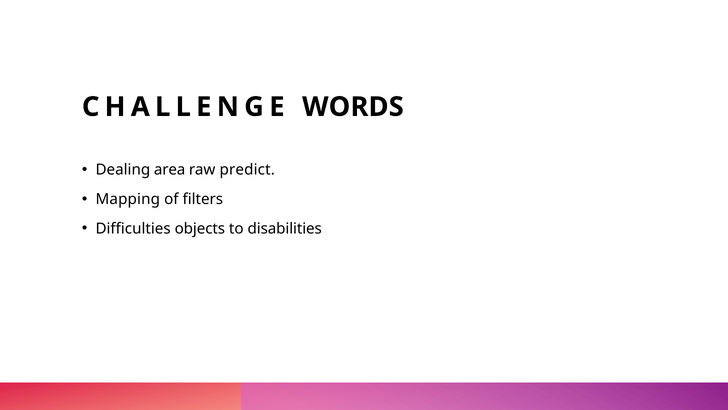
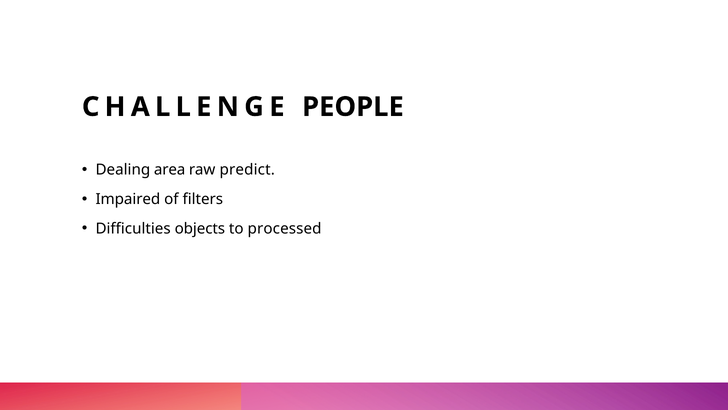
WORDS: WORDS -> PEOPLE
Mapping: Mapping -> Impaired
disabilities: disabilities -> processed
